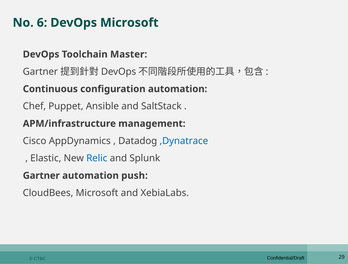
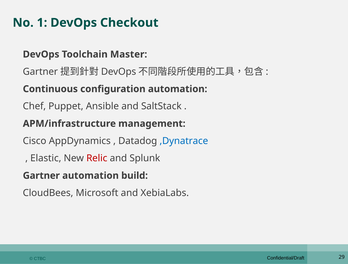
6: 6 -> 1
DevOps Microsoft: Microsoft -> Checkout
Relic colour: blue -> red
push: push -> build
